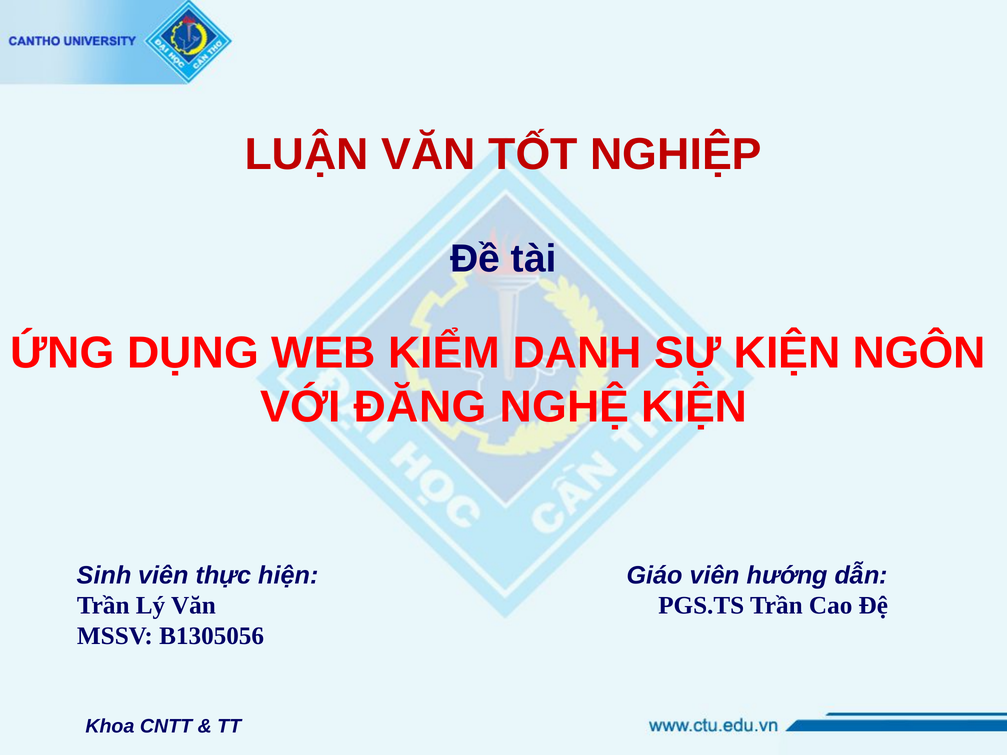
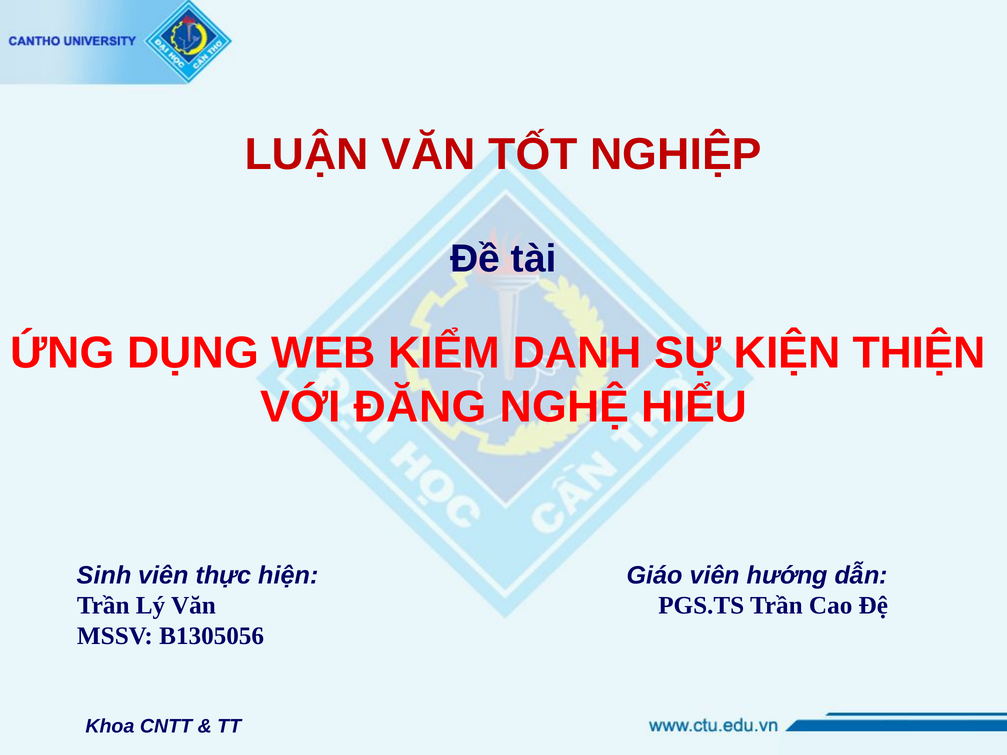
NGÔN: NGÔN -> THIỆN
NGHỆ KIỆN: KIỆN -> HIỂU
